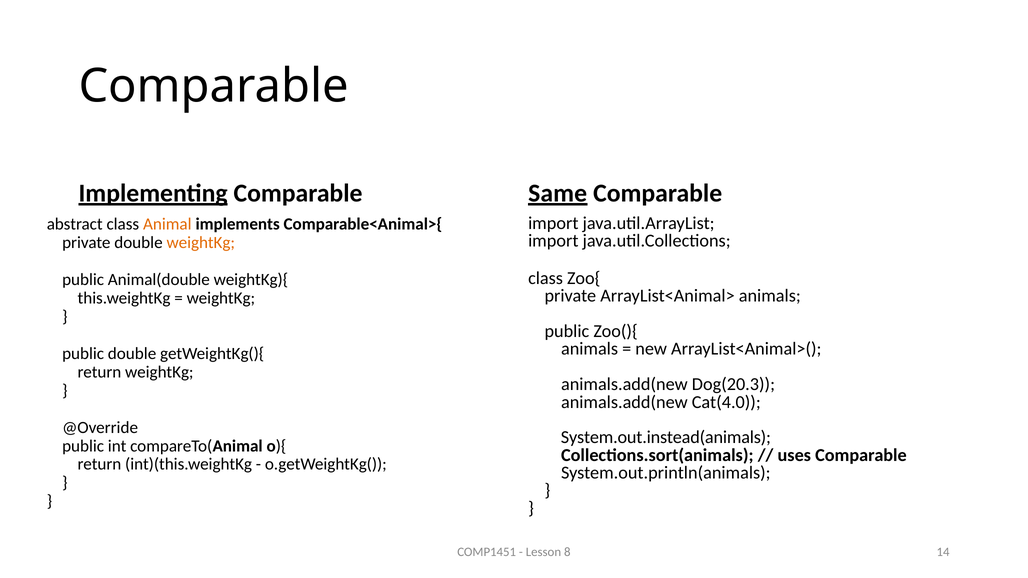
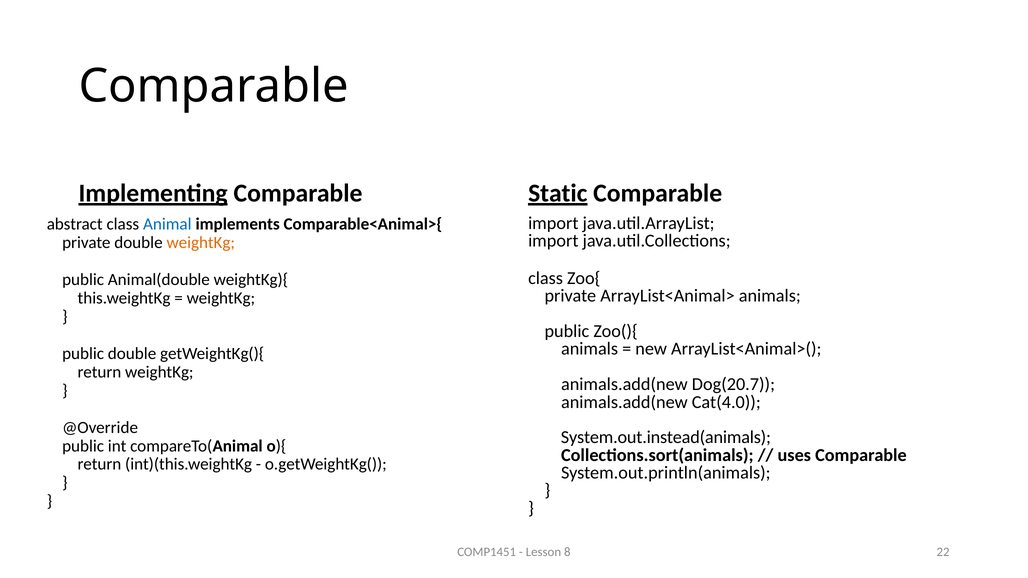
Same: Same -> Static
Animal colour: orange -> blue
Dog(20.3: Dog(20.3 -> Dog(20.7
14: 14 -> 22
